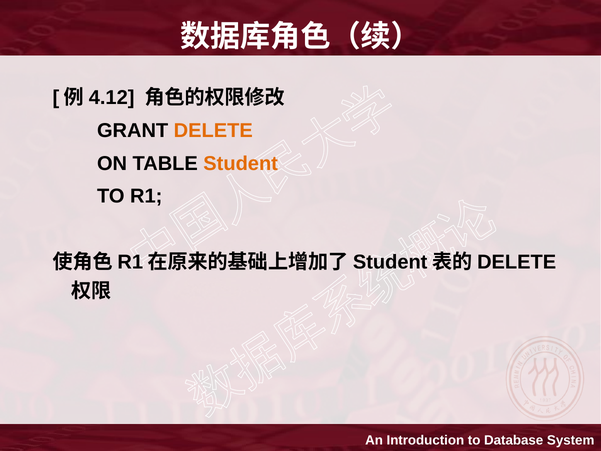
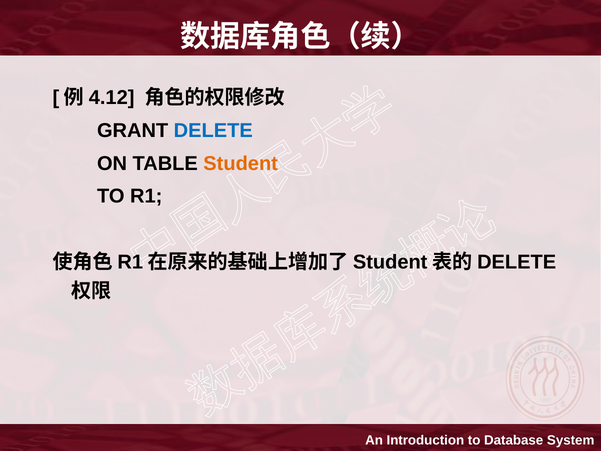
DELETE colour: orange -> blue
